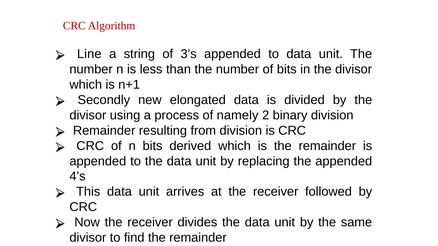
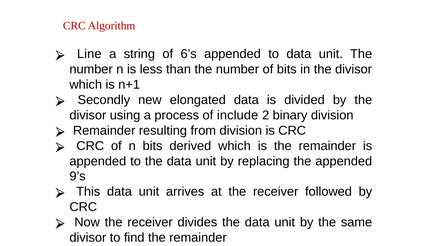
3’s: 3’s -> 6’s
namely: namely -> include
4’s: 4’s -> 9’s
